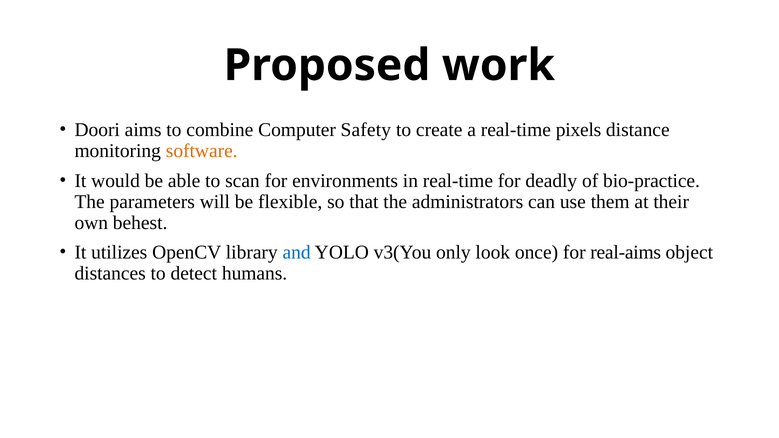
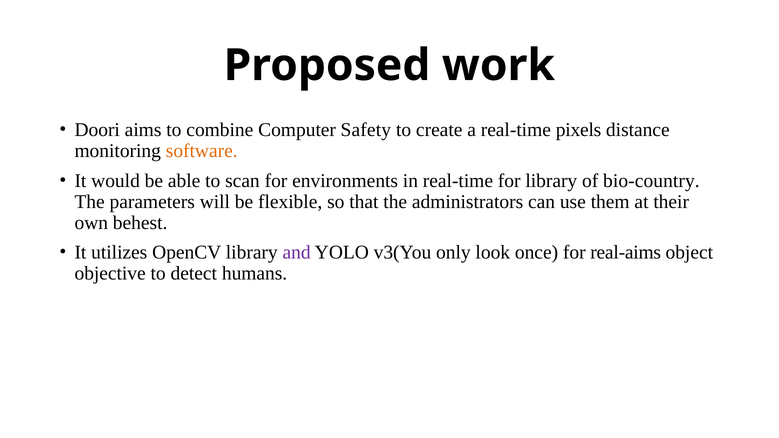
for deadly: deadly -> library
bio-practice: bio-practice -> bio-country
and colour: blue -> purple
distances: distances -> objective
